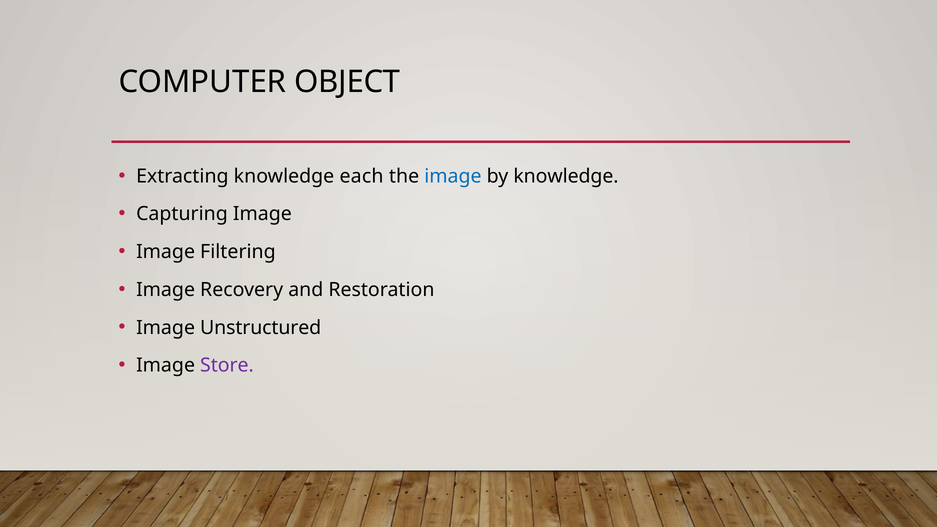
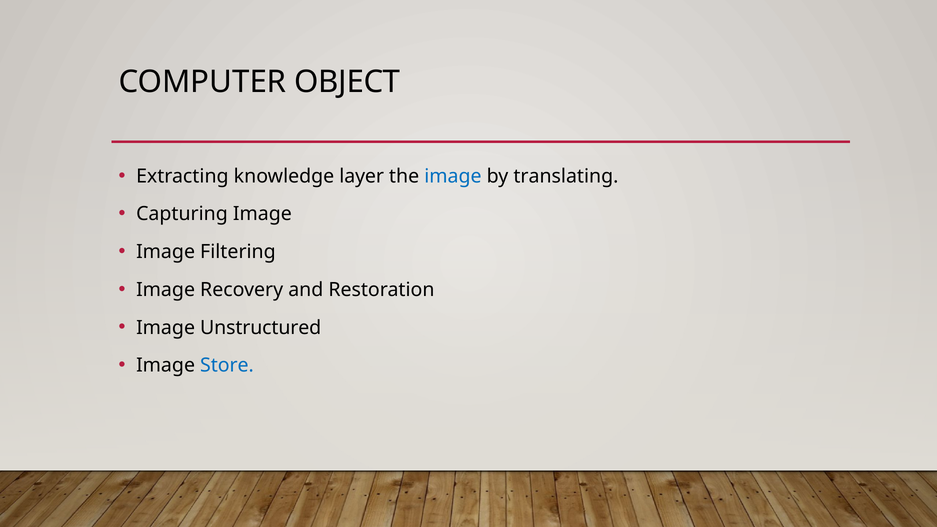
each: each -> layer
by knowledge: knowledge -> translating
Store colour: purple -> blue
